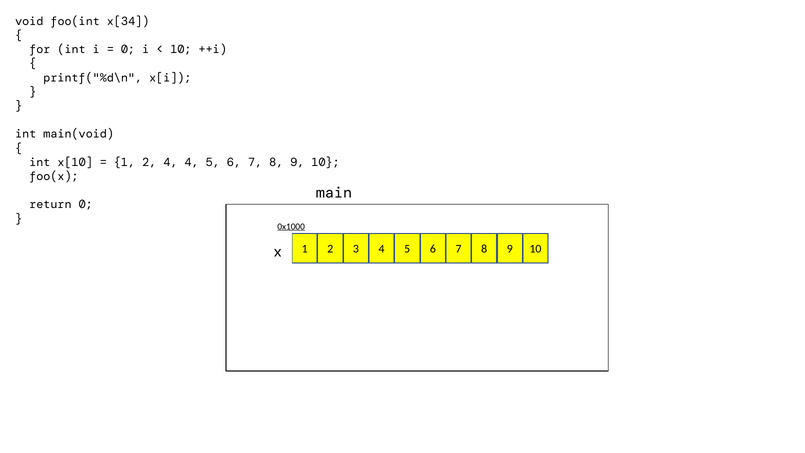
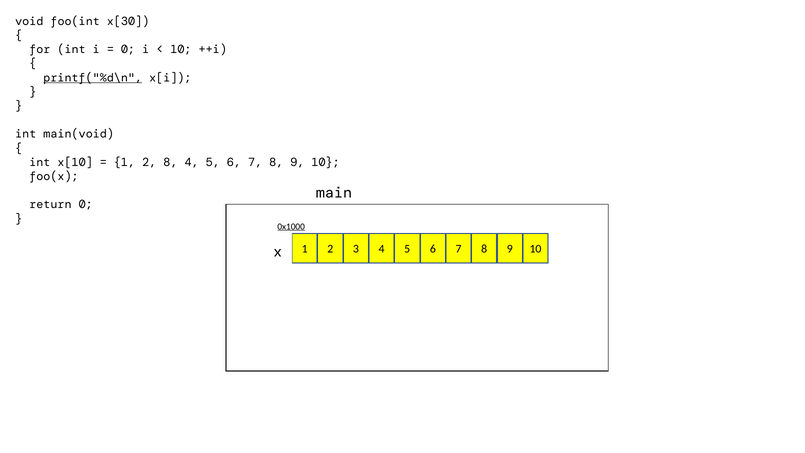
x[34: x[34 -> x[30
printf("%d\n underline: none -> present
2 4: 4 -> 8
